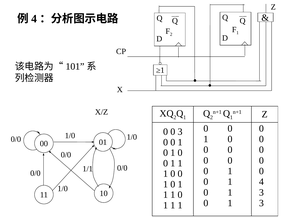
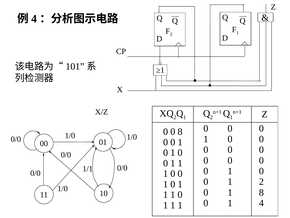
0 3: 3 -> 8
1 4: 4 -> 2
3 at (261, 192): 3 -> 8
3 at (261, 203): 3 -> 4
